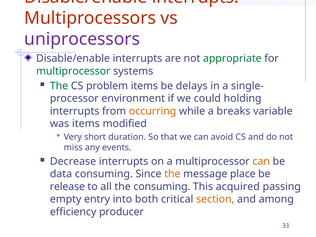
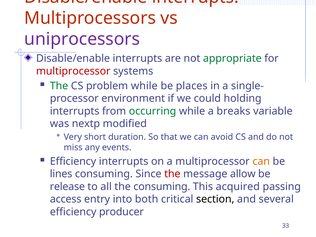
multiprocessor at (73, 71) colour: green -> red
problem items: items -> while
delays: delays -> places
occurring colour: orange -> green
was items: items -> nextp
Decrease at (73, 161): Decrease -> Efficiency
data: data -> lines
the at (172, 174) colour: orange -> red
place: place -> allow
empty: empty -> access
section colour: orange -> black
among: among -> several
